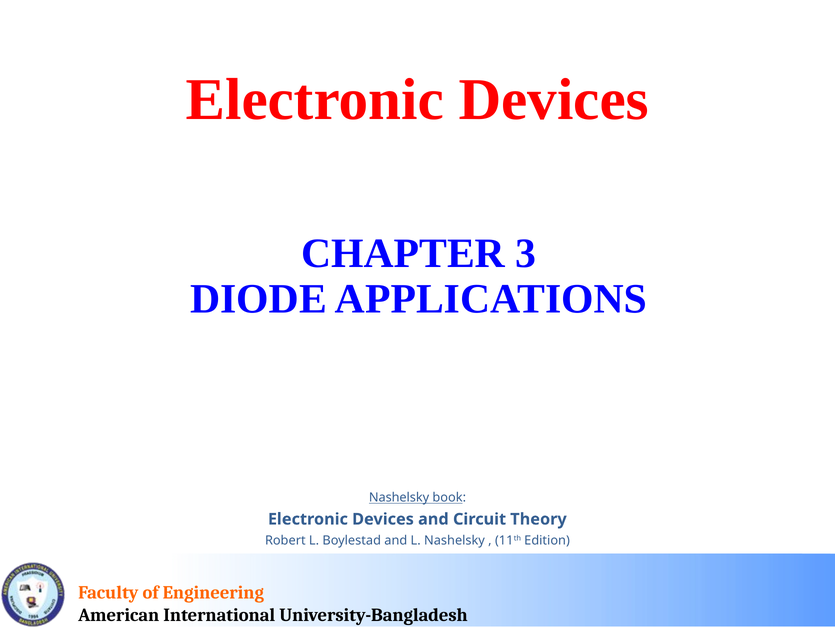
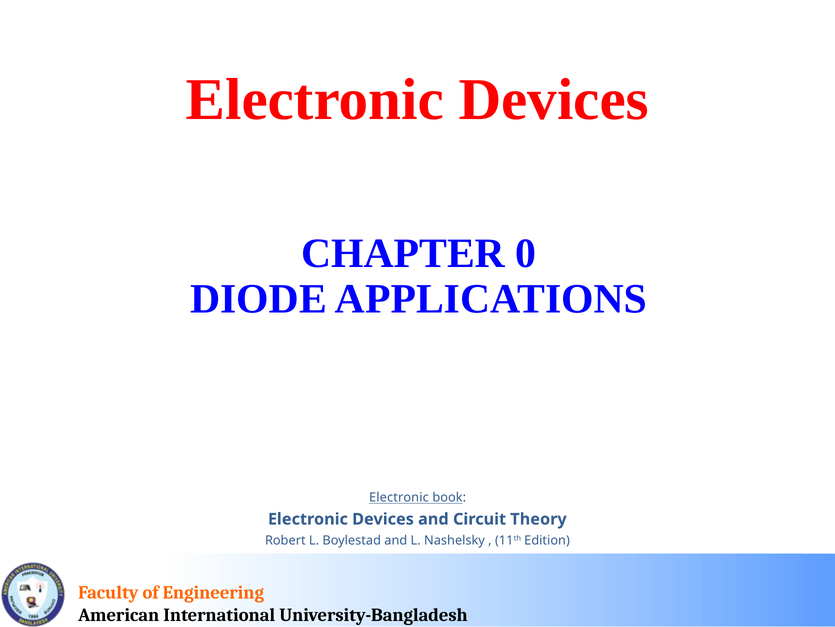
3: 3 -> 0
Nashelsky at (399, 497): Nashelsky -> Electronic
